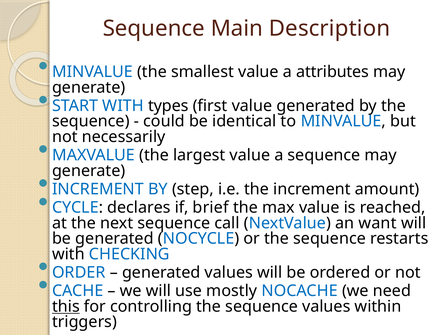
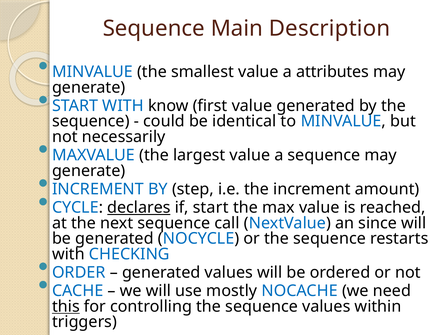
types: types -> know
declares underline: none -> present
if brief: brief -> start
want: want -> since
